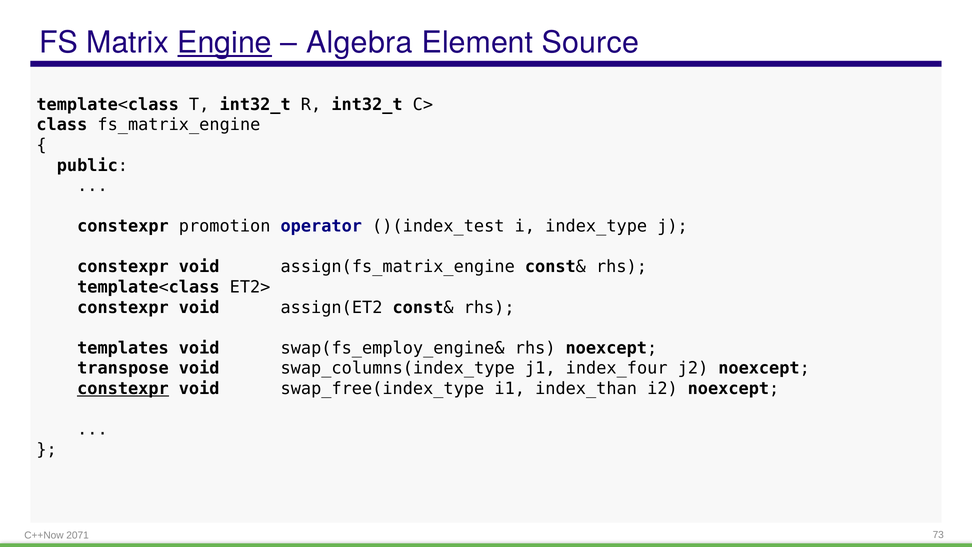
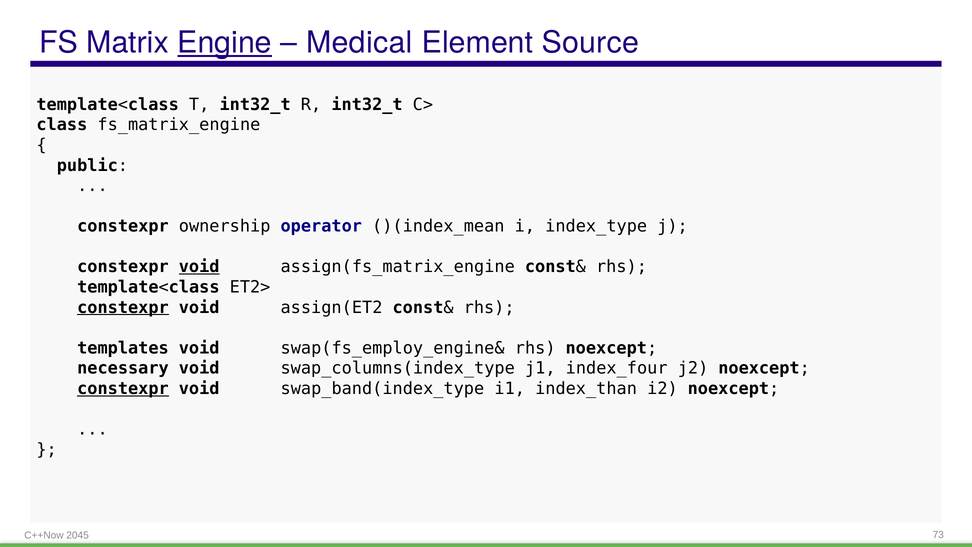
Algebra: Algebra -> Medical
promotion: promotion -> ownership
)(index_test: )(index_test -> )(index_mean
void at (199, 267) underline: none -> present
constexpr at (123, 307) underline: none -> present
transpose: transpose -> necessary
swap_free(index_type: swap_free(index_type -> swap_band(index_type
2071: 2071 -> 2045
